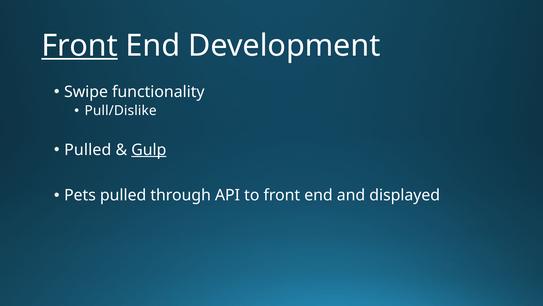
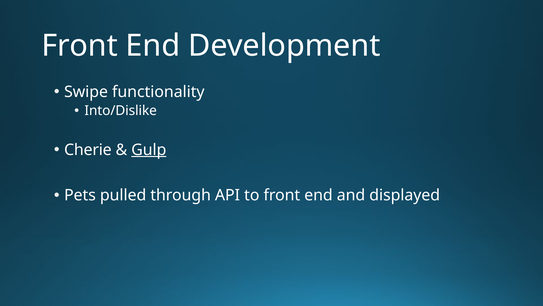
Front at (80, 46) underline: present -> none
Pull/Dislike: Pull/Dislike -> Into/Dislike
Pulled at (88, 150): Pulled -> Cherie
